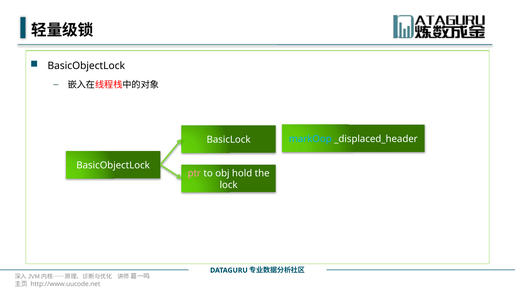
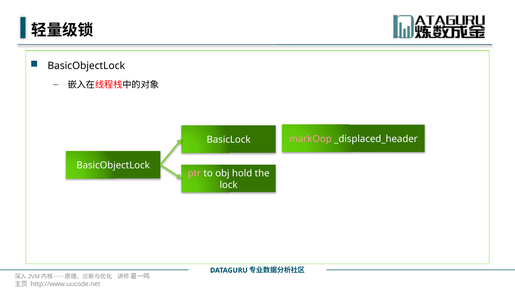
markOop colour: light blue -> pink
